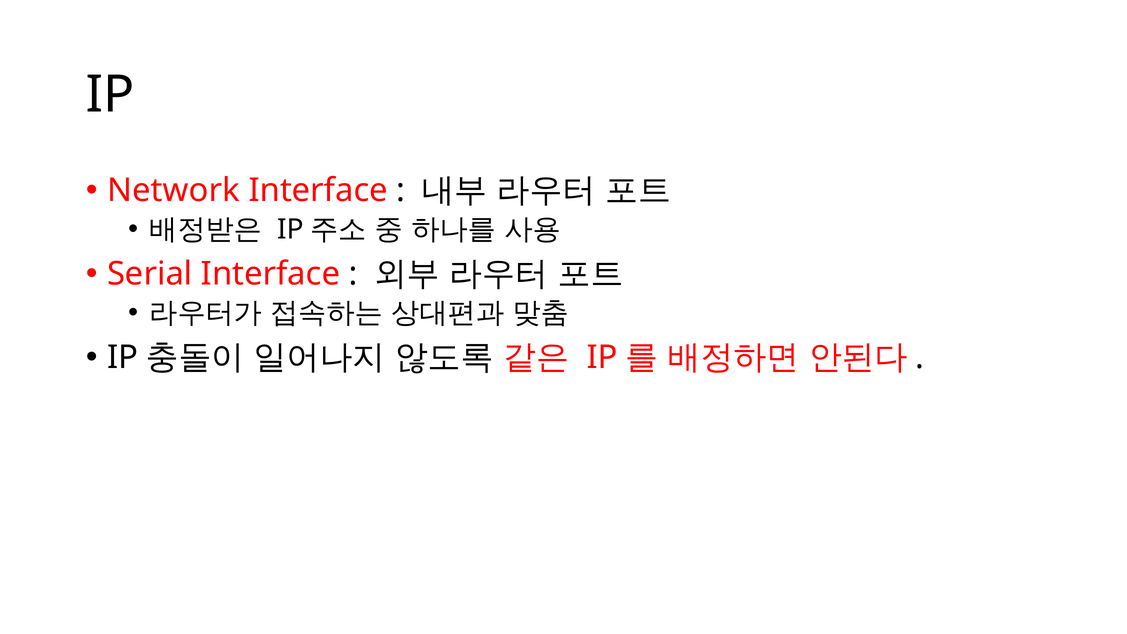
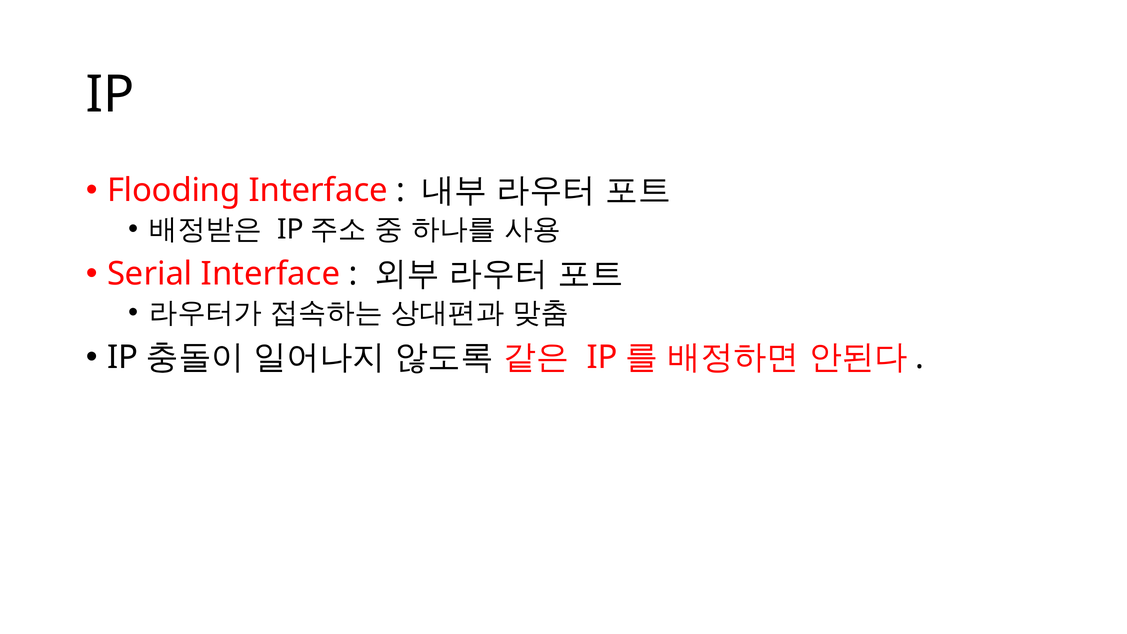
Network: Network -> Flooding
